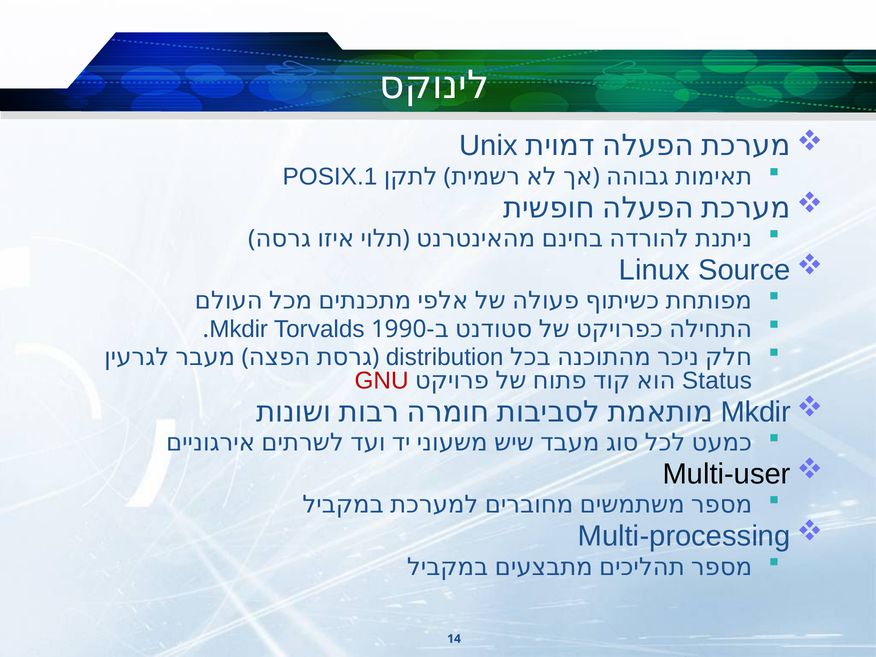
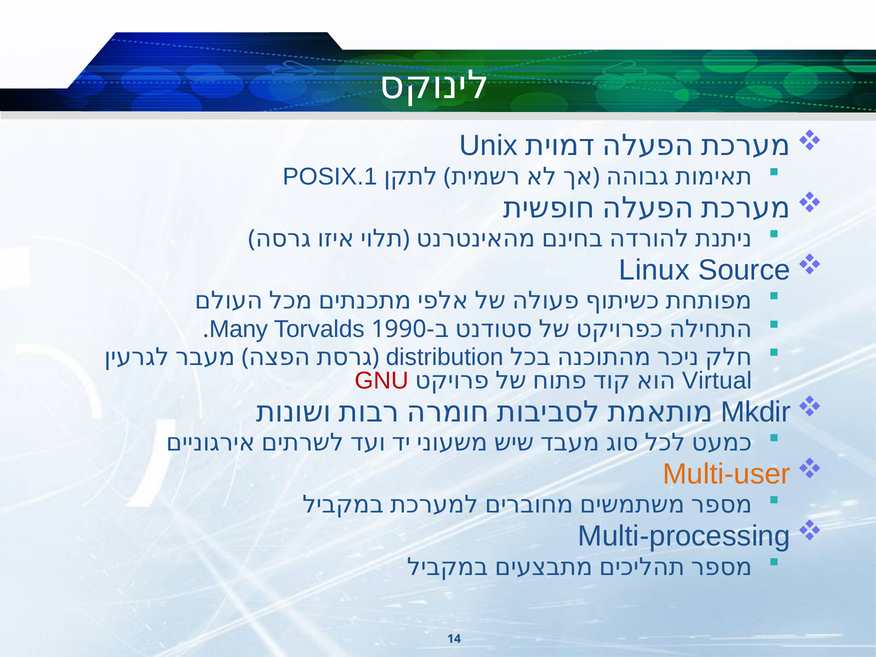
Mkdir at (239, 329): Mkdir -> Many
Status: Status -> Virtual
Multi-user colour: black -> orange
